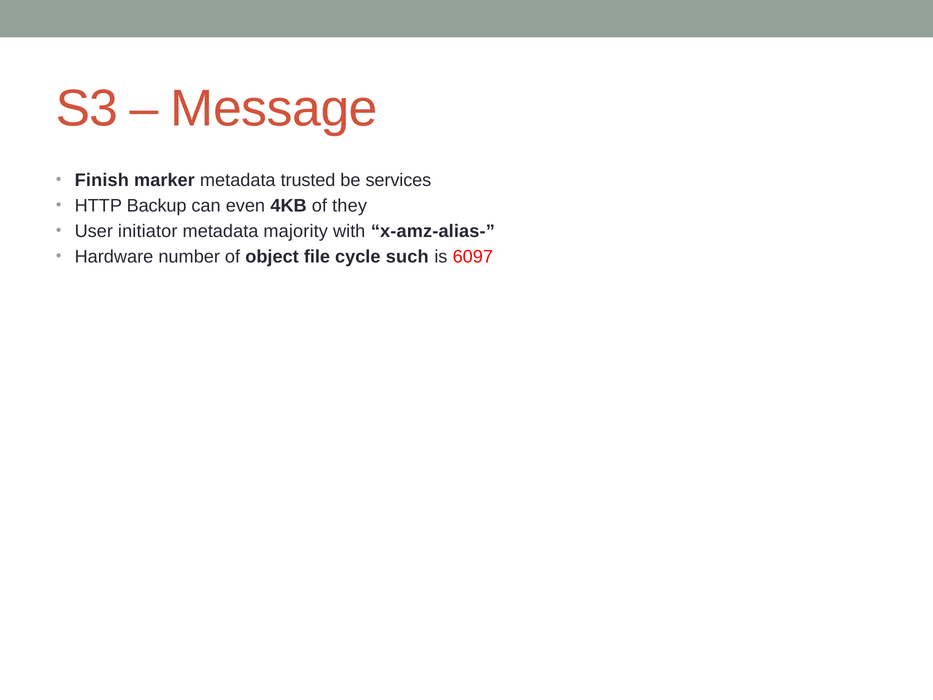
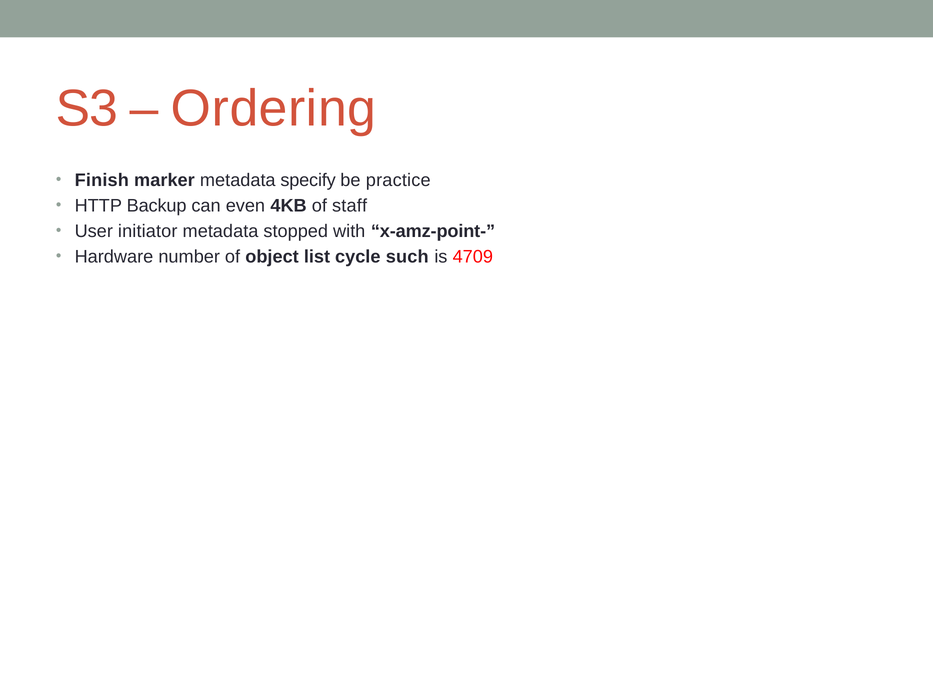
Message: Message -> Ordering
trusted: trusted -> specify
services: services -> practice
they: they -> staff
majority: majority -> stopped
x-amz-alias-: x-amz-alias- -> x-amz-point-
file: file -> list
6097: 6097 -> 4709
